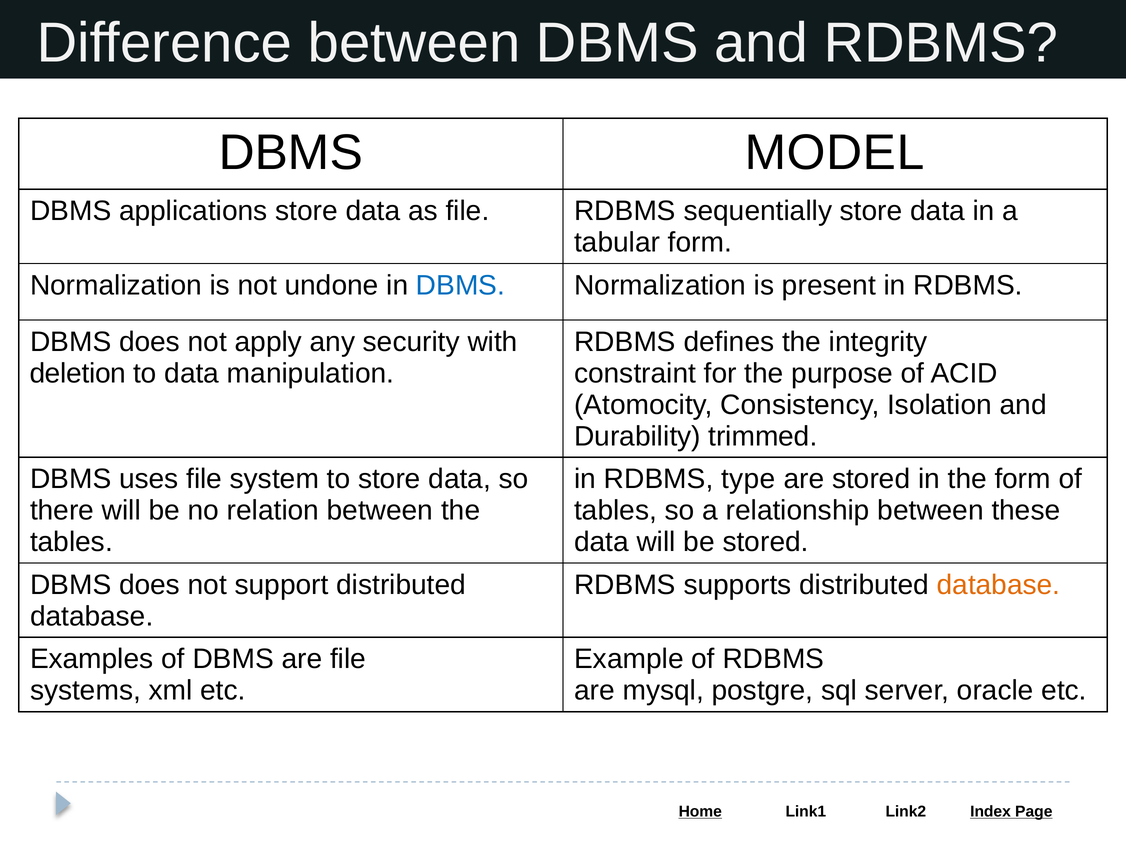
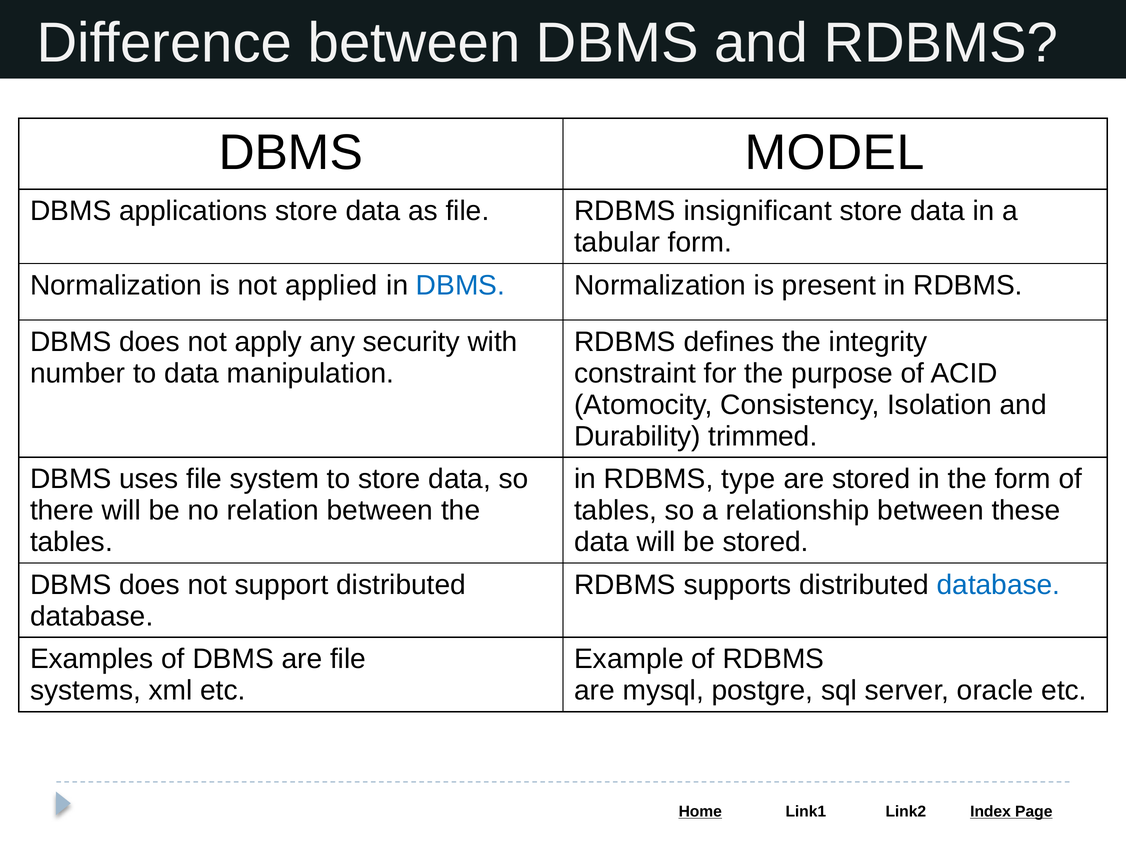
sequentially: sequentially -> insignificant
undone: undone -> applied
deletion: deletion -> number
database at (999, 585) colour: orange -> blue
